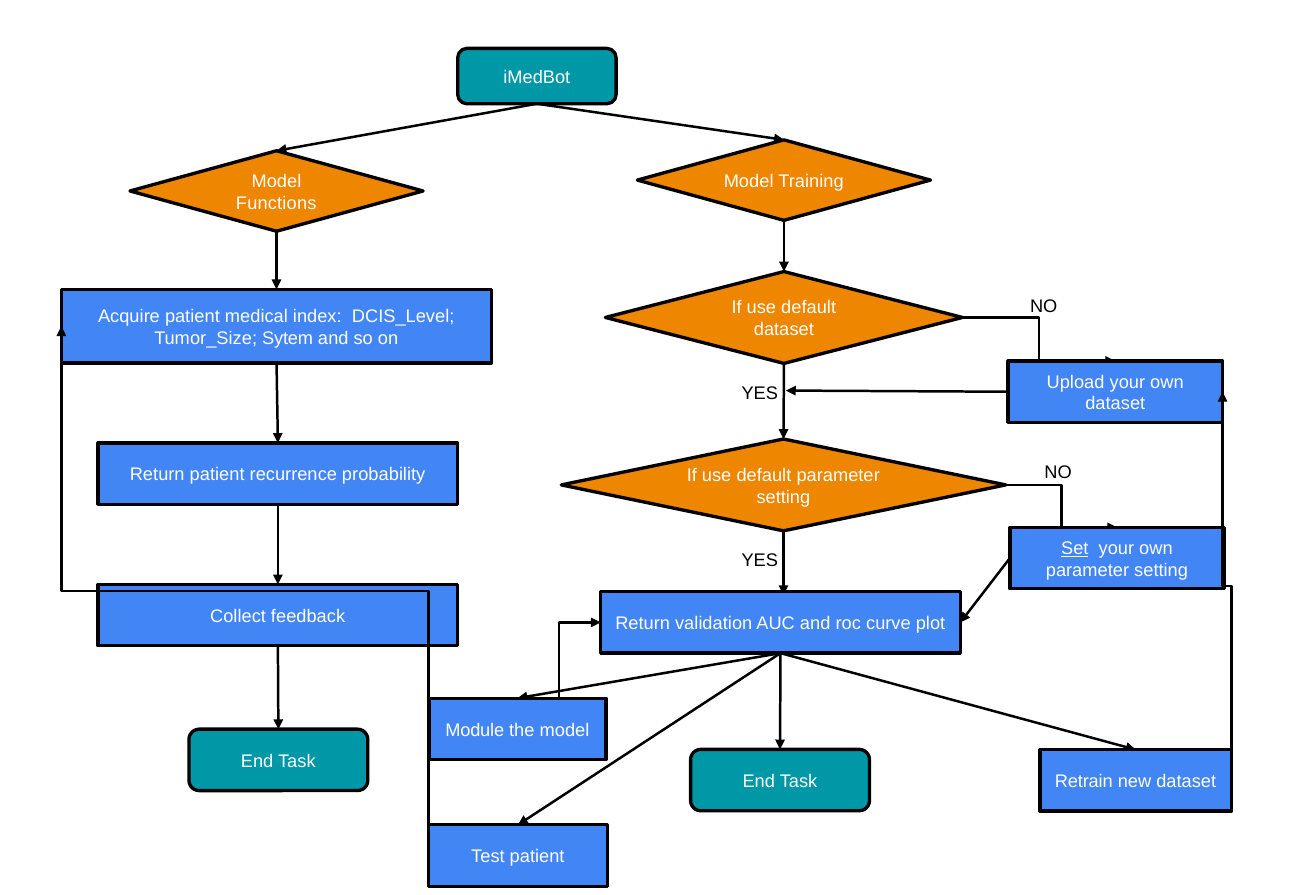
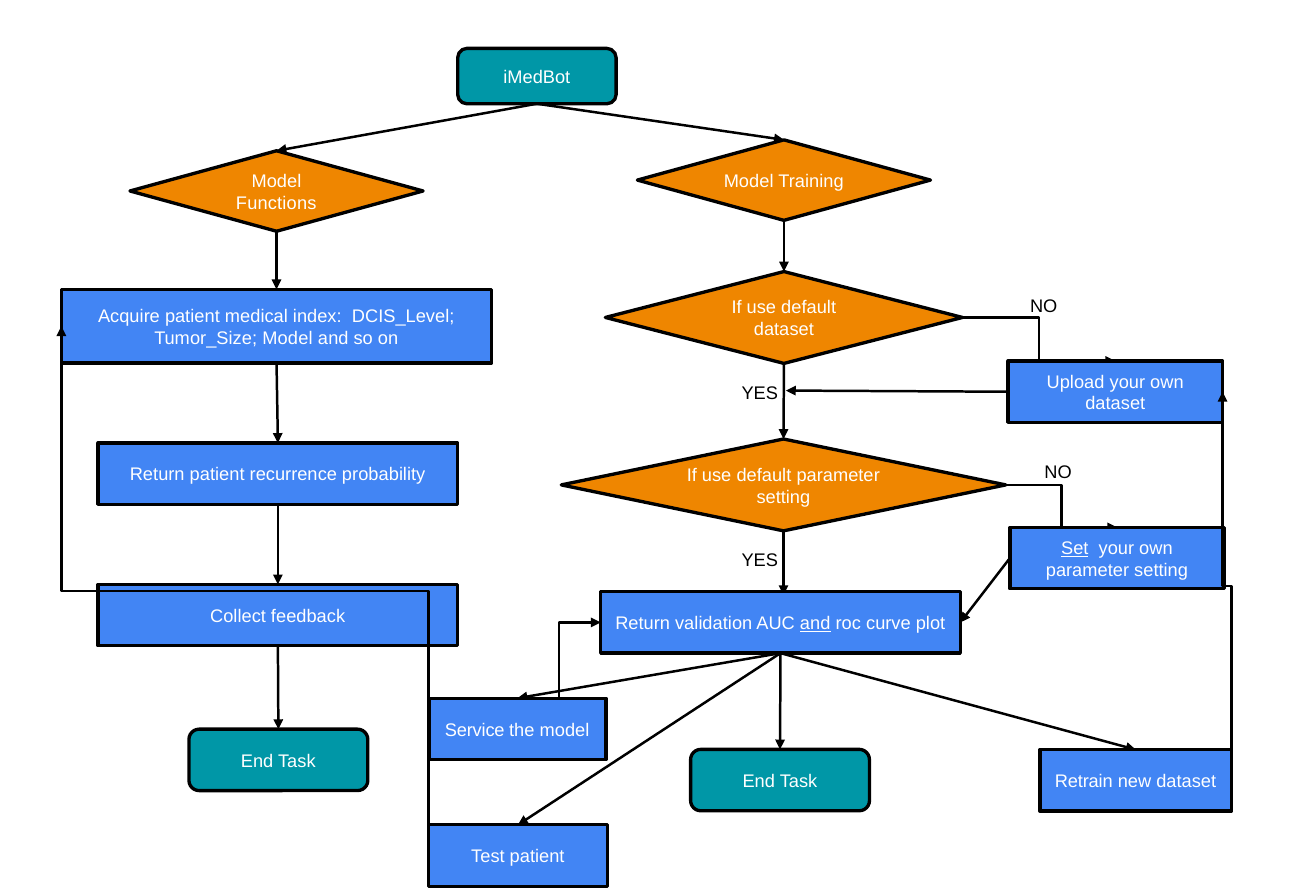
Tumor_Size Sytem: Sytem -> Model
and at (815, 624) underline: none -> present
Module: Module -> Service
